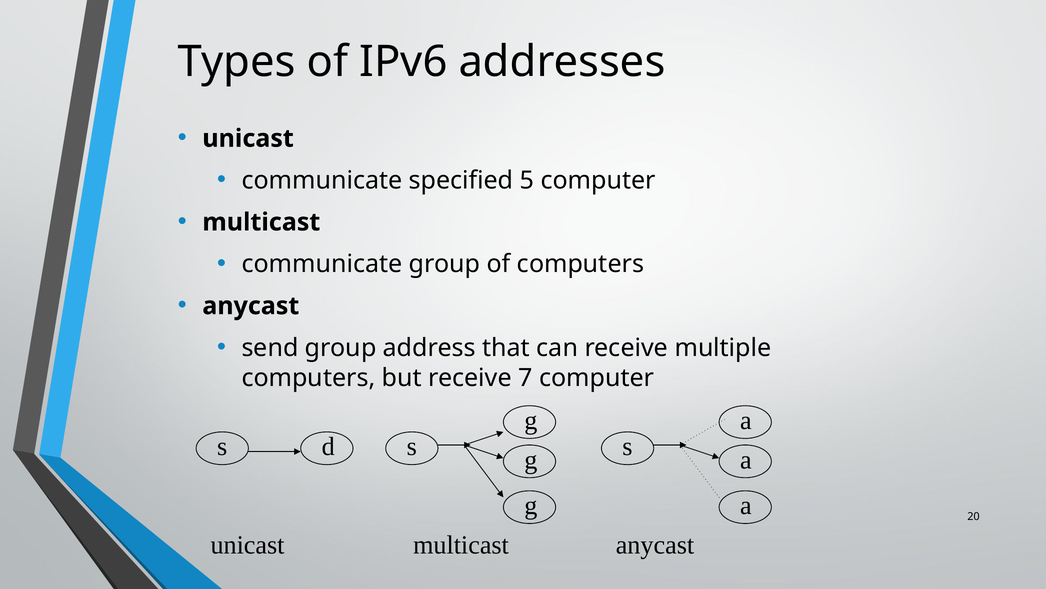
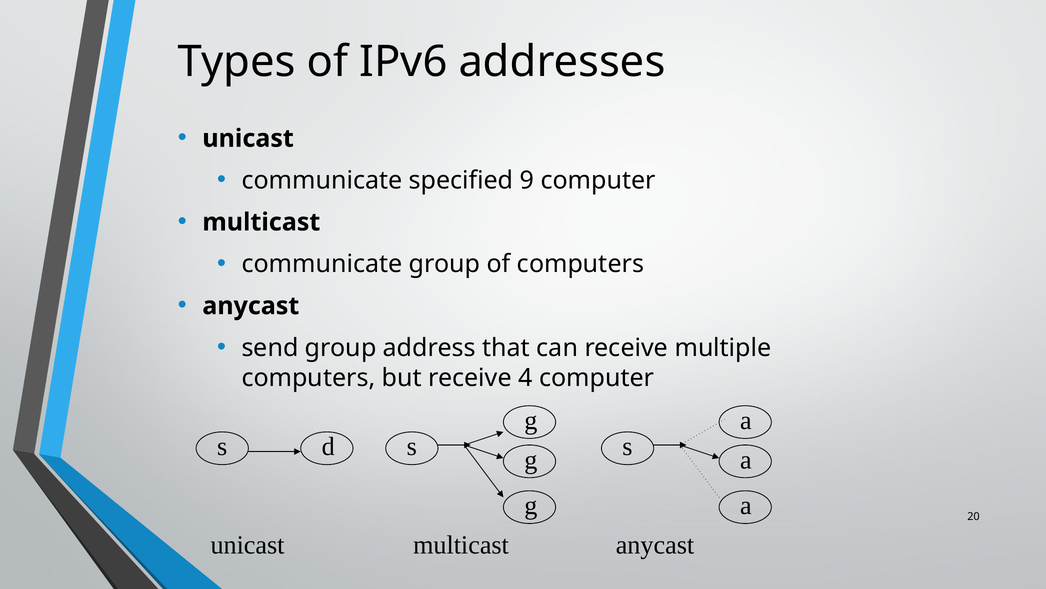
5: 5 -> 9
7: 7 -> 4
